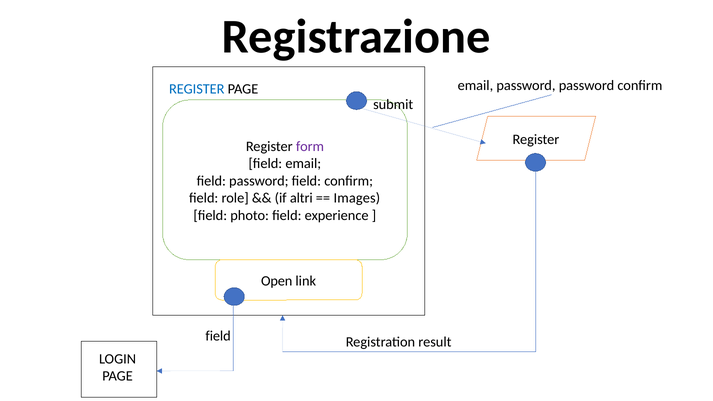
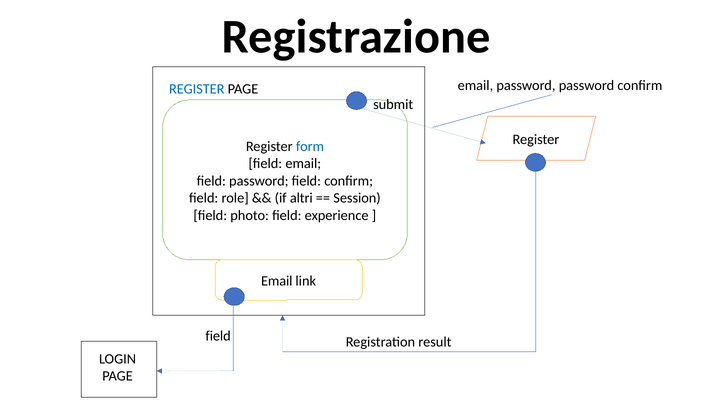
form colour: purple -> blue
Images: Images -> Session
Open at (277, 281): Open -> Email
